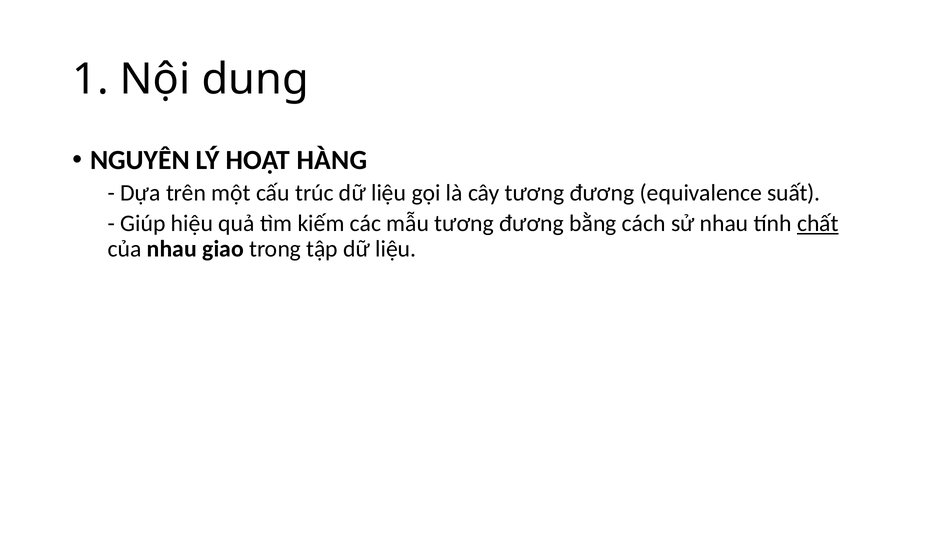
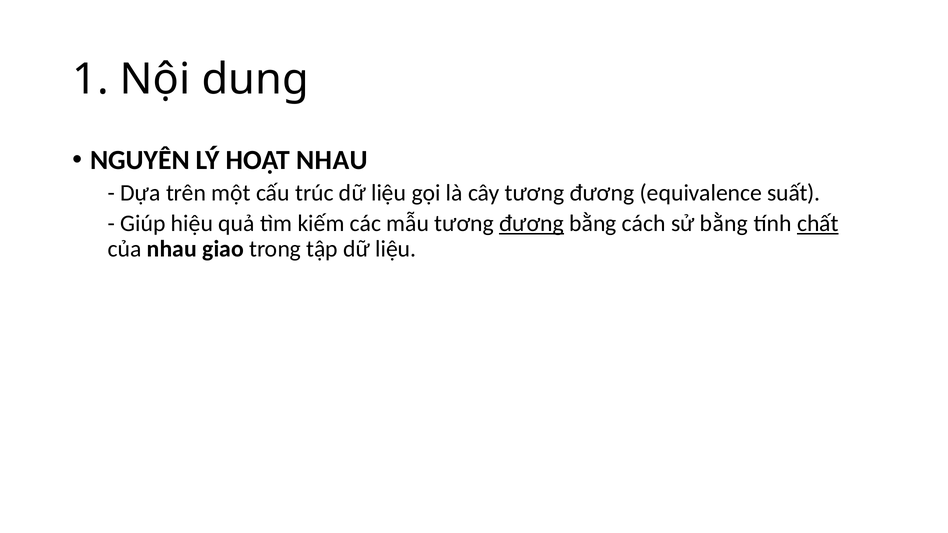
HOẠT HÀNG: HÀNG -> NHAU
đương at (532, 223) underline: none -> present
sử nhau: nhau -> bằng
